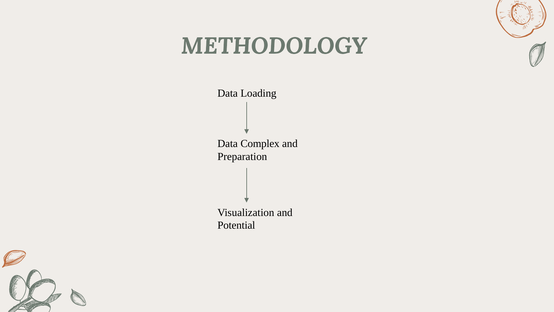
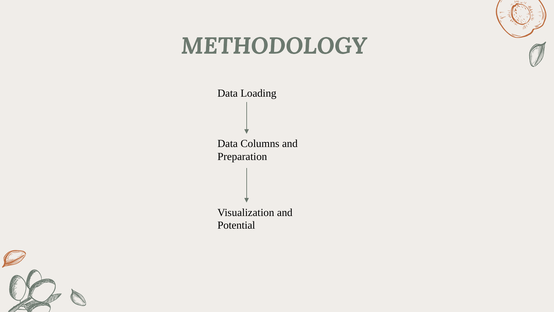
Complex: Complex -> Columns
